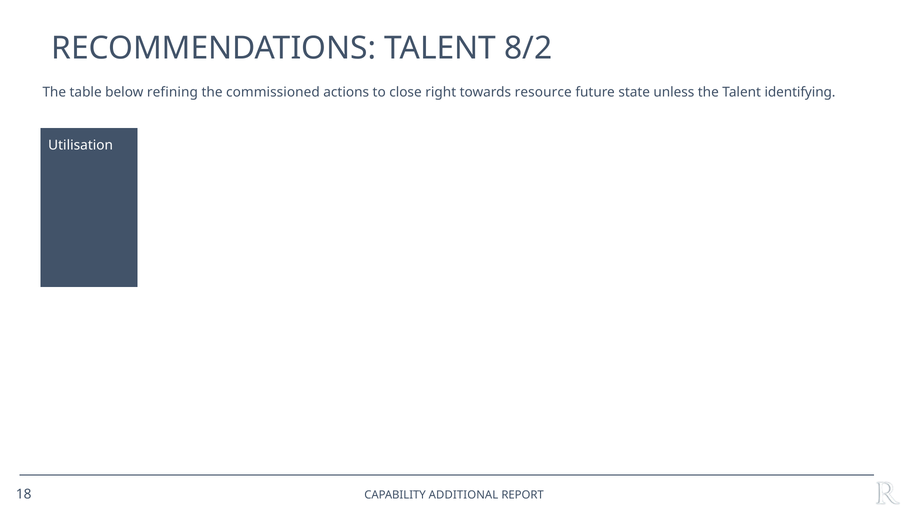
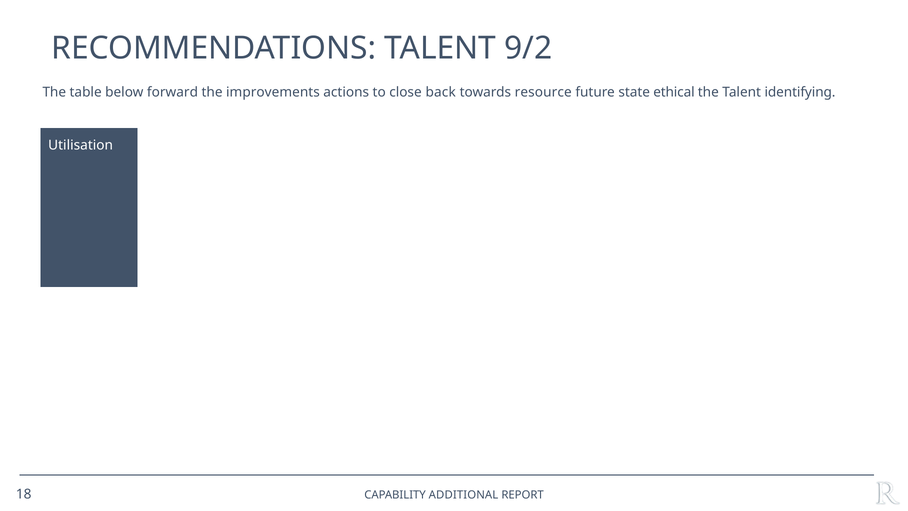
8/2: 8/2 -> 9/2
refining: refining -> forward
commissioned: commissioned -> improvements
right: right -> back
unless: unless -> ethical
